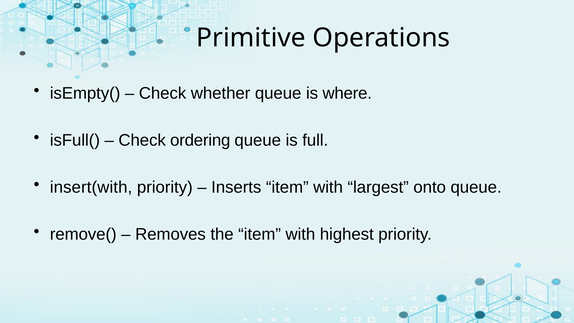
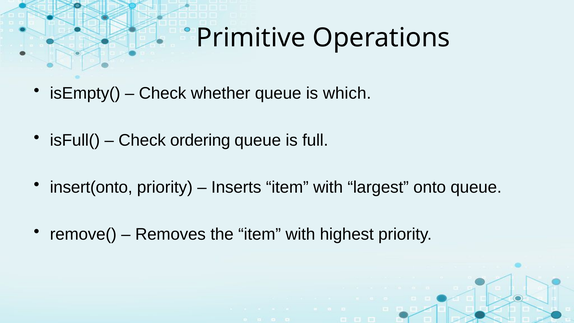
where: where -> which
insert(with: insert(with -> insert(onto
